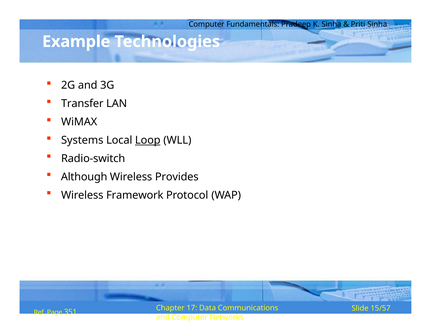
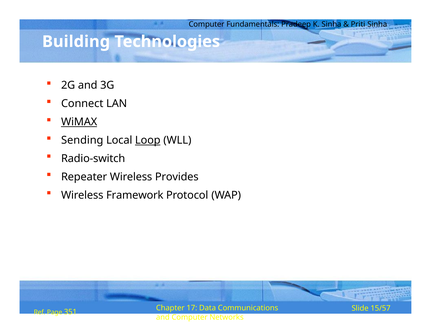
Example: Example -> Building
Transfer: Transfer -> Connect
WiMAX underline: none -> present
Systems: Systems -> Sending
Although: Although -> Repeater
